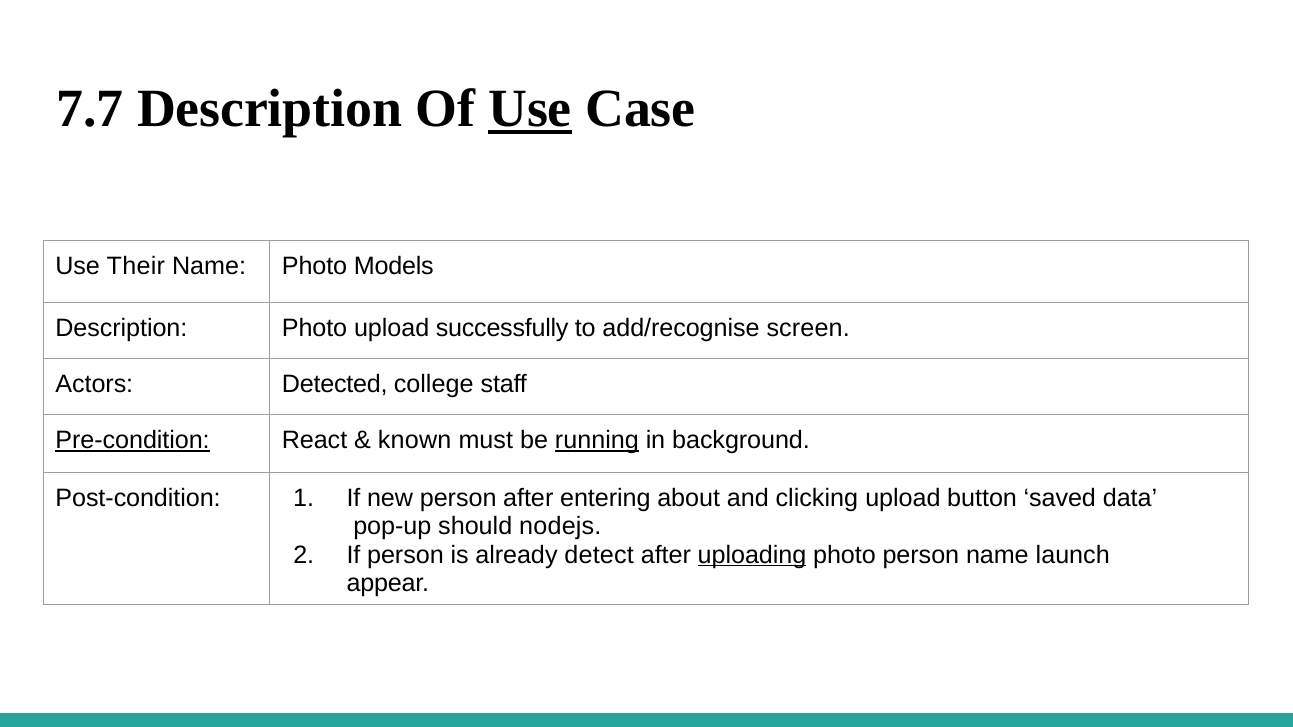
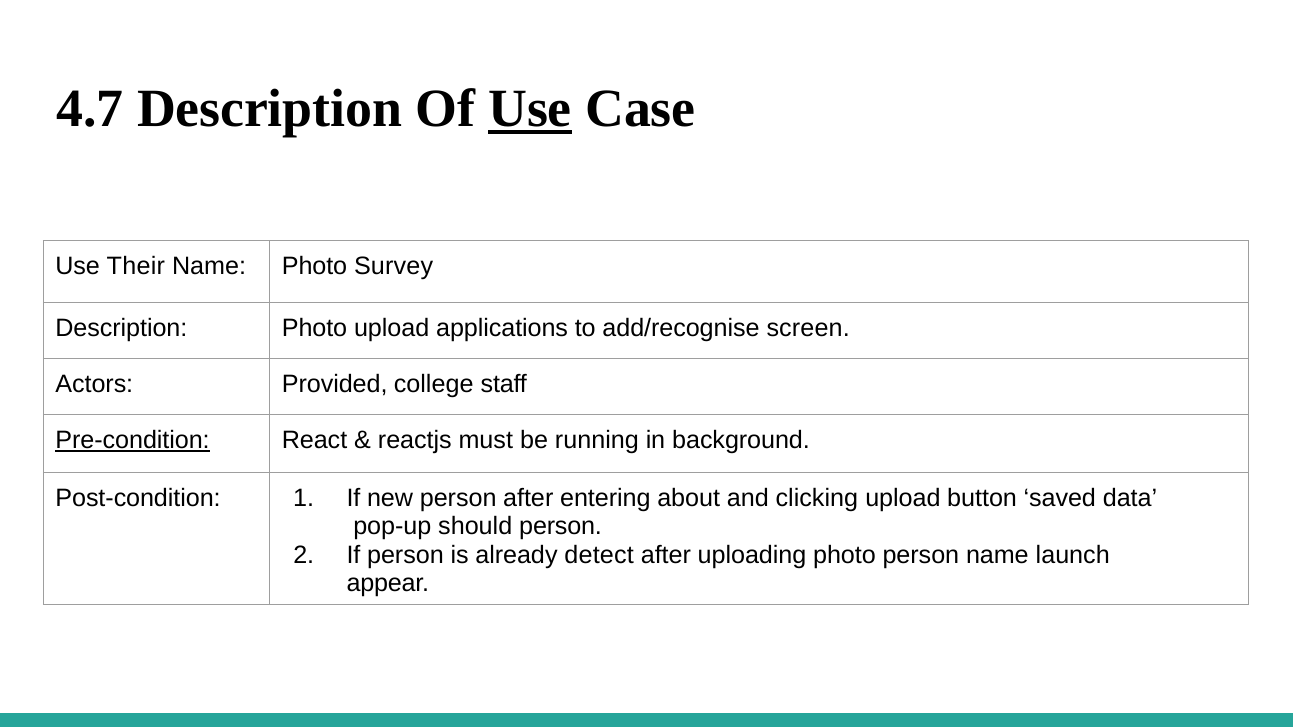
7.7: 7.7 -> 4.7
Models: Models -> Survey
successfully: successfully -> applications
Detected: Detected -> Provided
known: known -> reactjs
running underline: present -> none
should nodejs: nodejs -> person
uploading underline: present -> none
